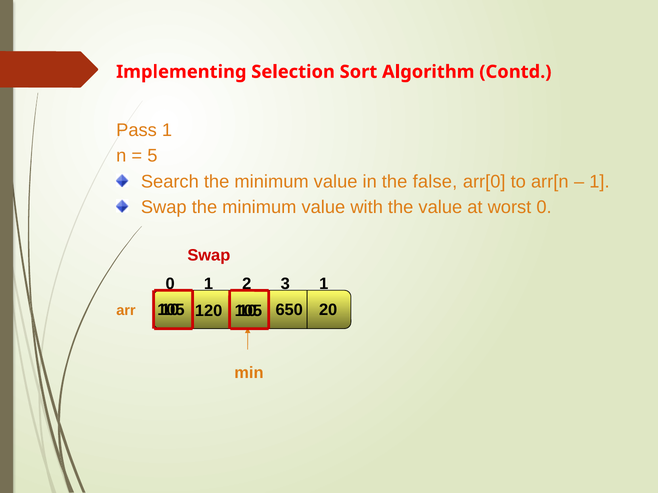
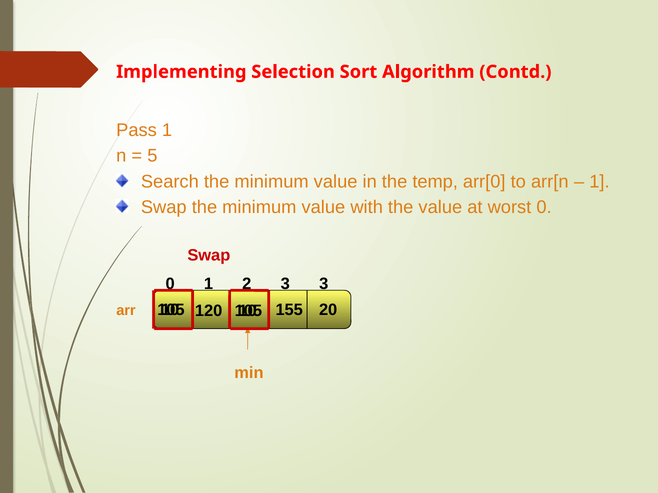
false: false -> temp
1 at (324, 284): 1 -> 3
650: 650 -> 155
